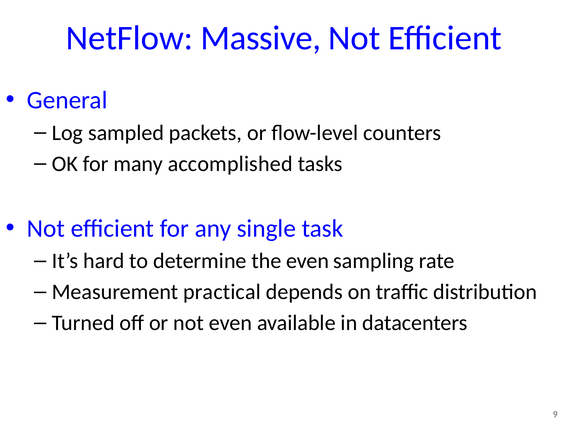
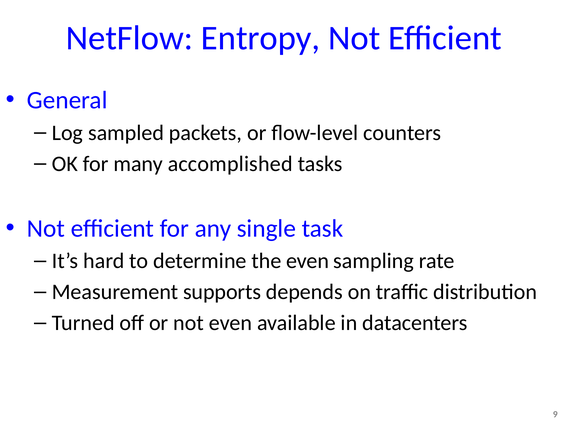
Massive: Massive -> Entropy
practical: practical -> supports
